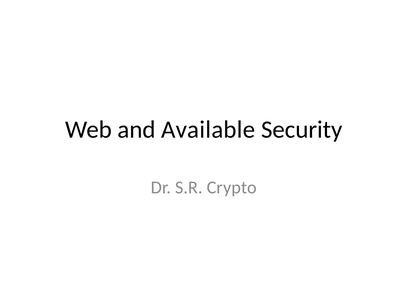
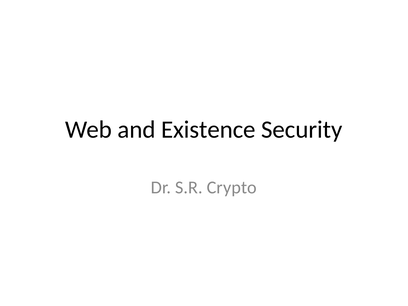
Available: Available -> Existence
